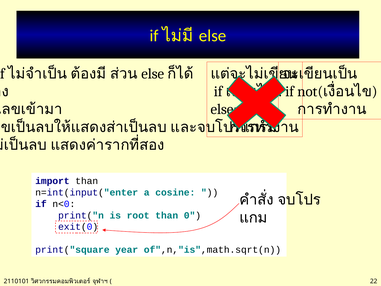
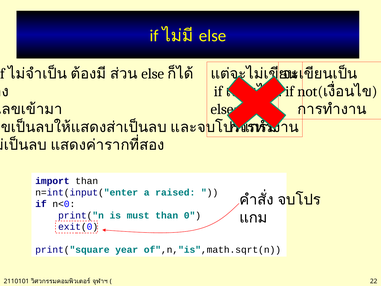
cosine: cosine -> raised
root: root -> must
